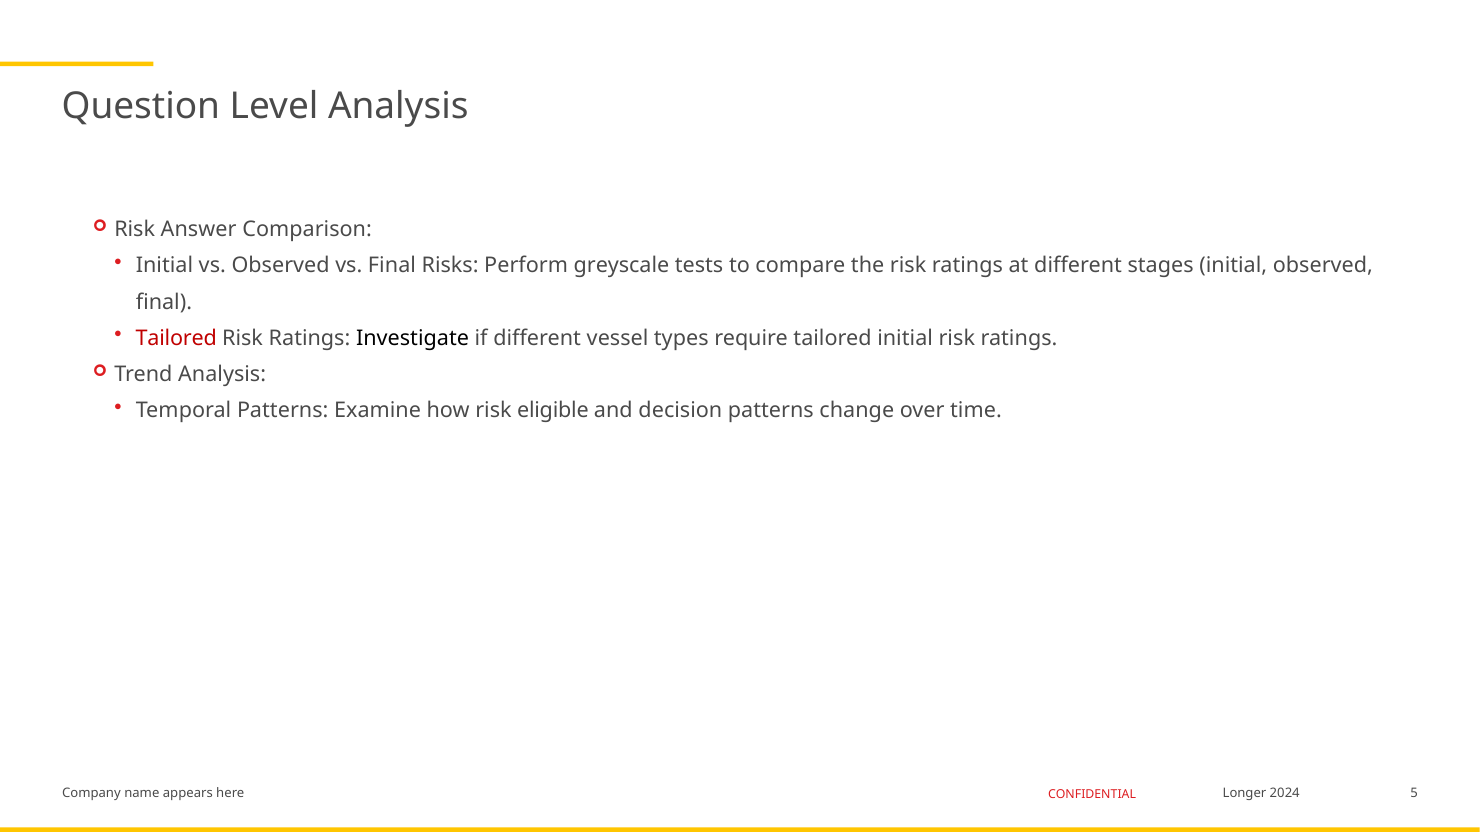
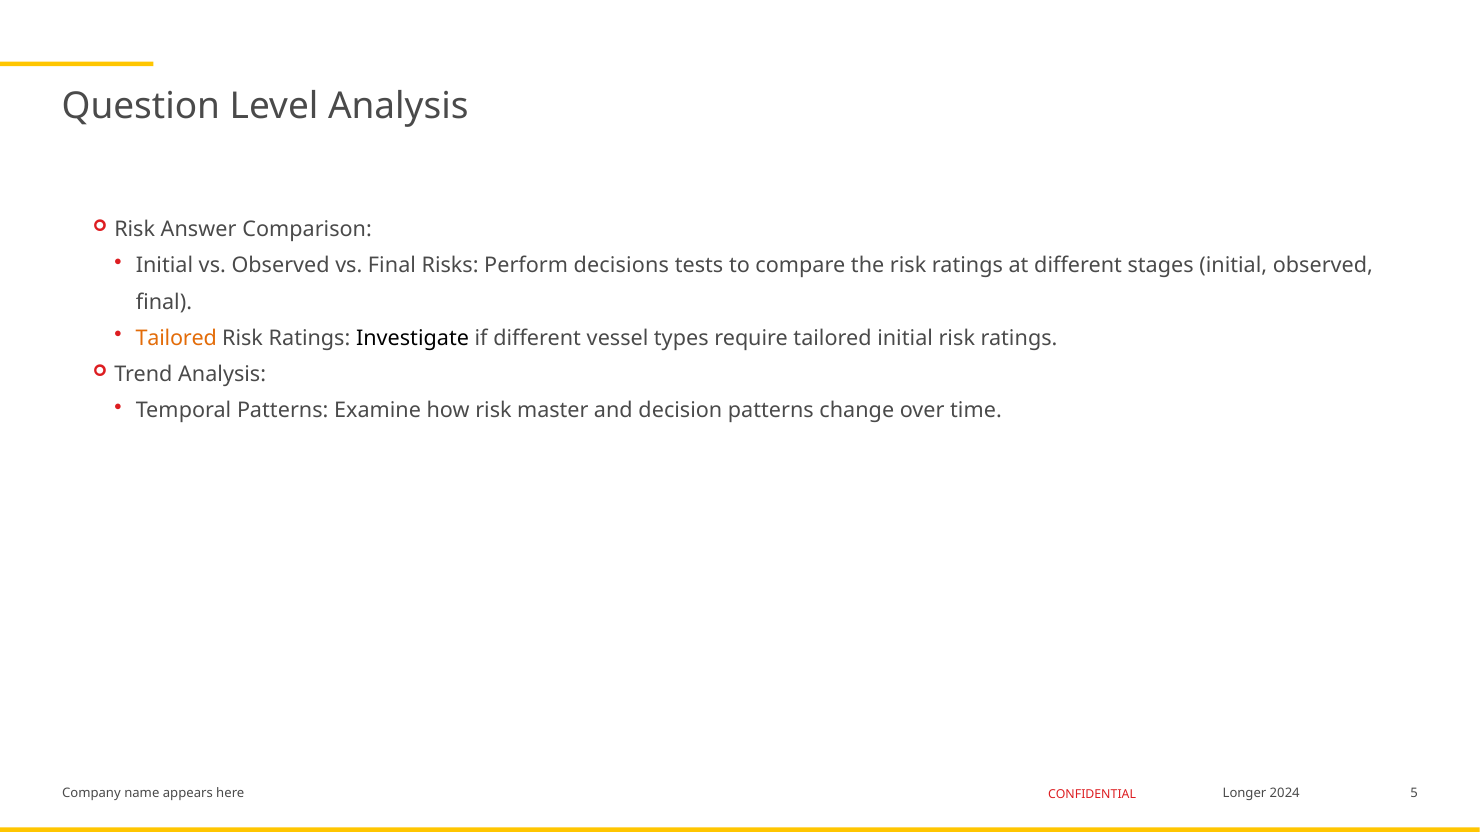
greyscale: greyscale -> decisions
Tailored at (176, 338) colour: red -> orange
eligible: eligible -> master
